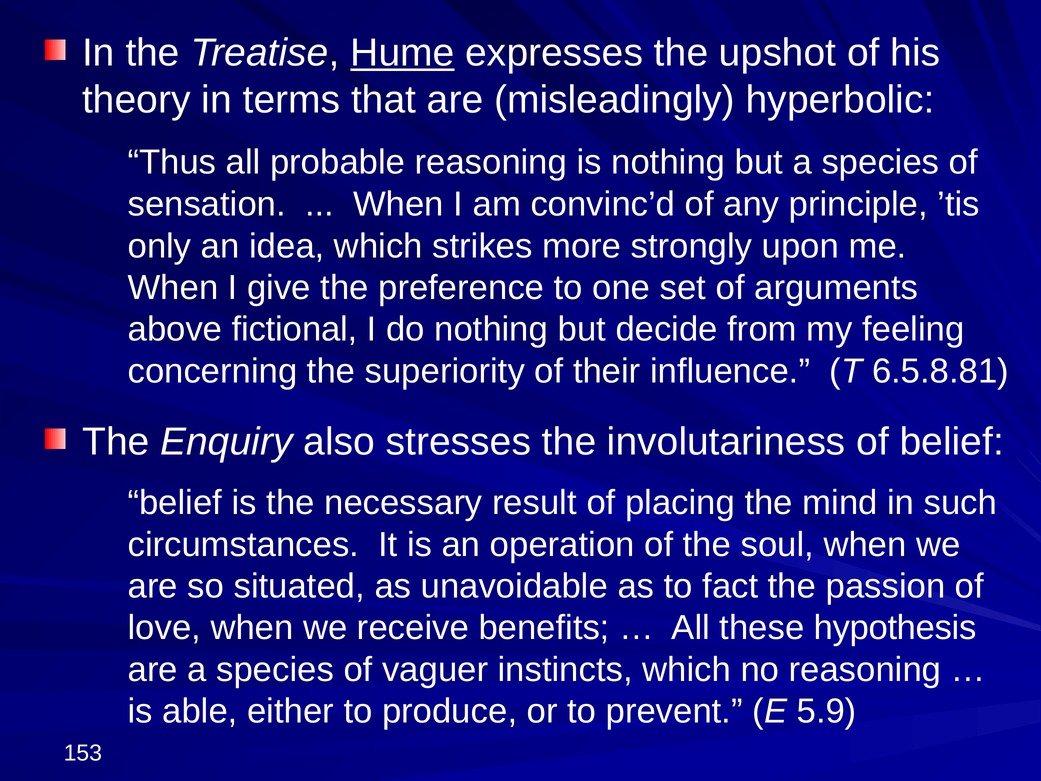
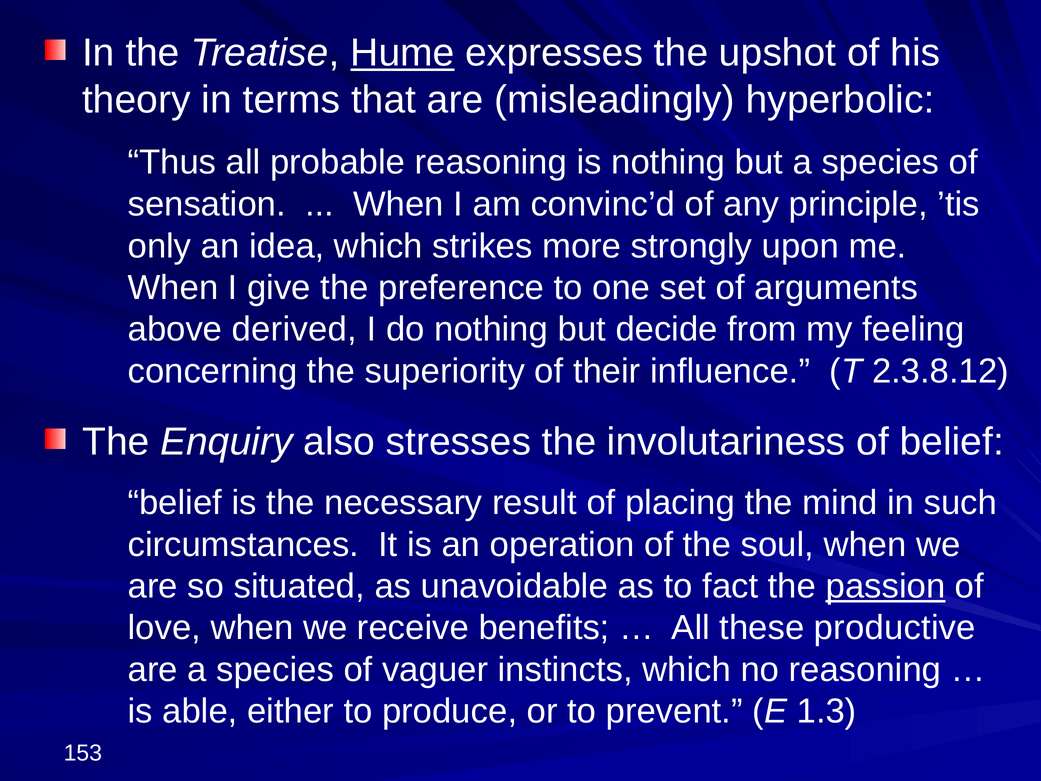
fictional: fictional -> derived
6.5.8.81: 6.5.8.81 -> 2.3.8.12
passion underline: none -> present
hypothesis: hypothesis -> productive
5.9: 5.9 -> 1.3
